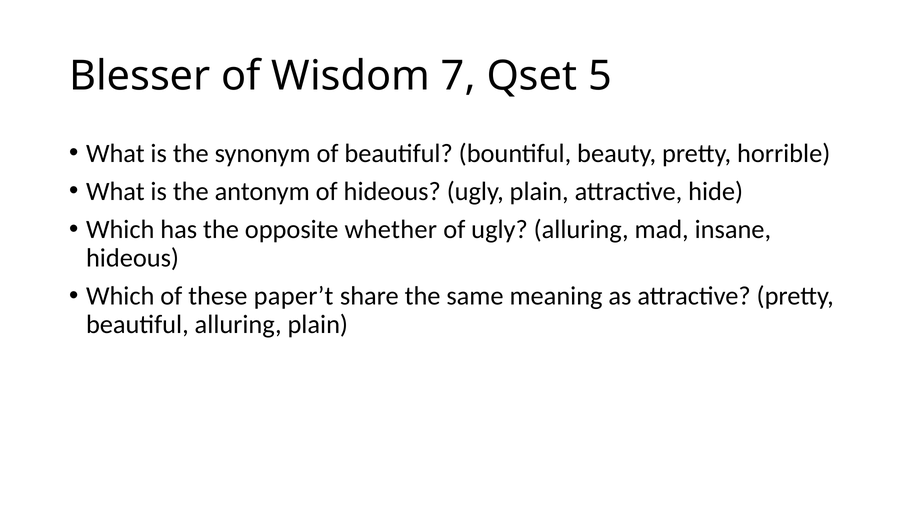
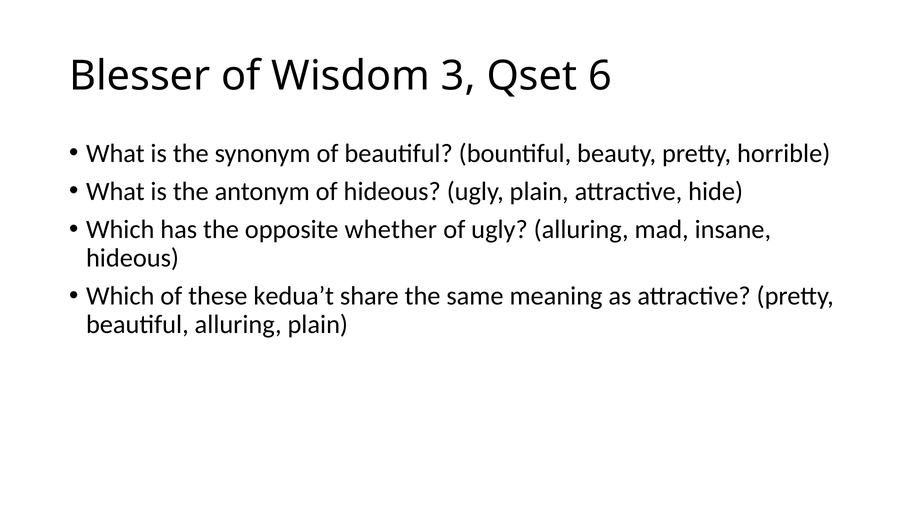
7: 7 -> 3
5: 5 -> 6
paper’t: paper’t -> kedua’t
